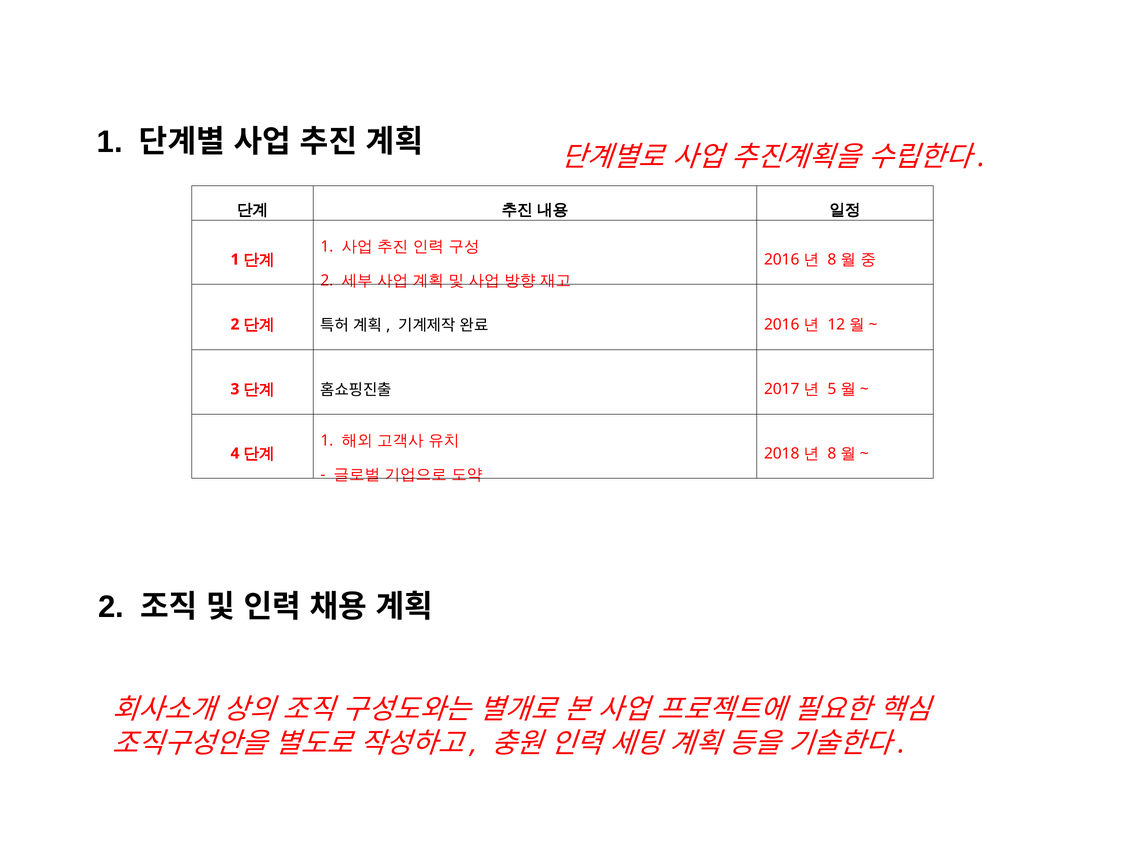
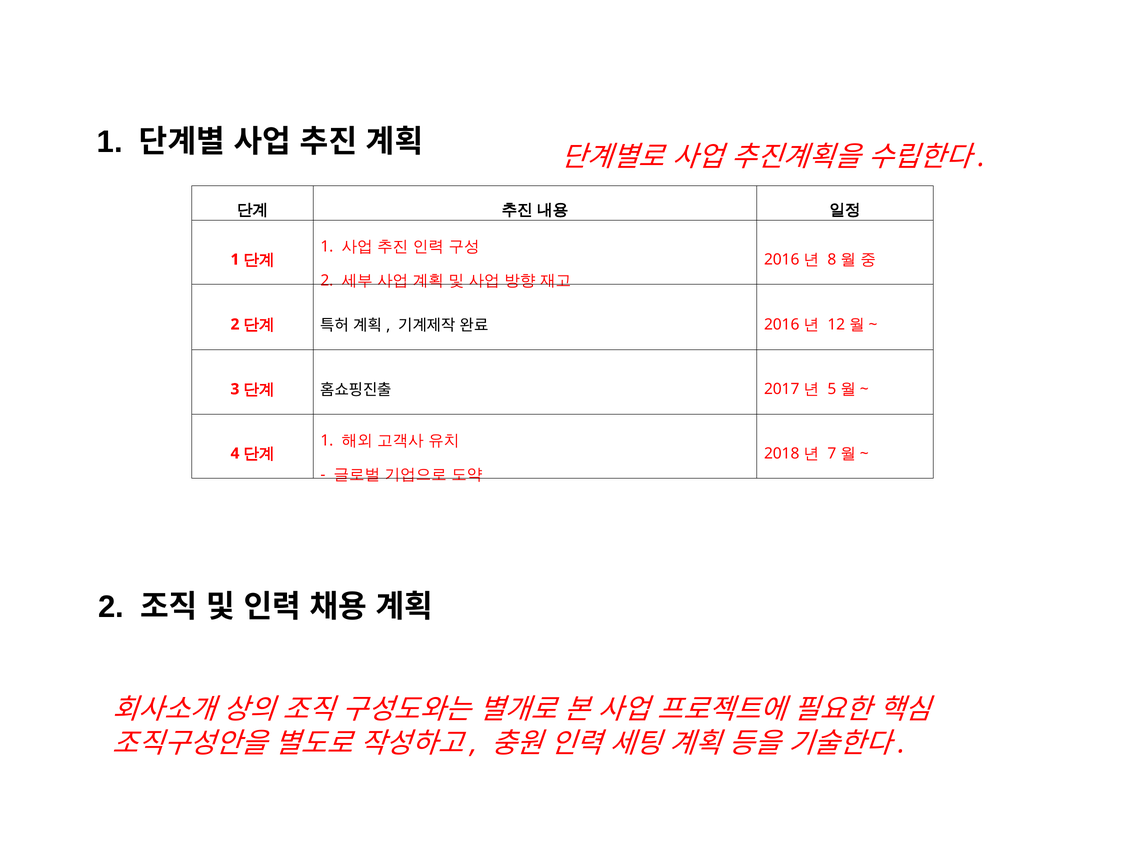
8 at (832, 453): 8 -> 7
